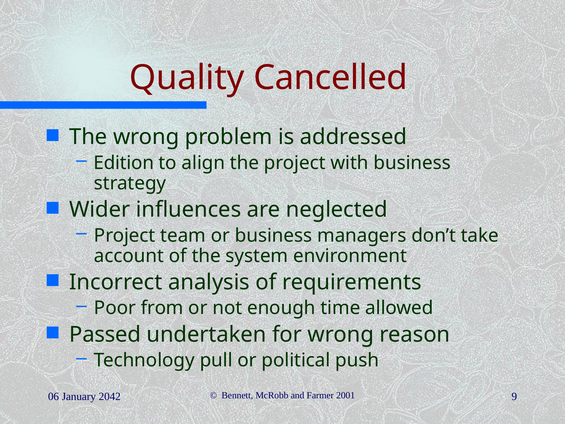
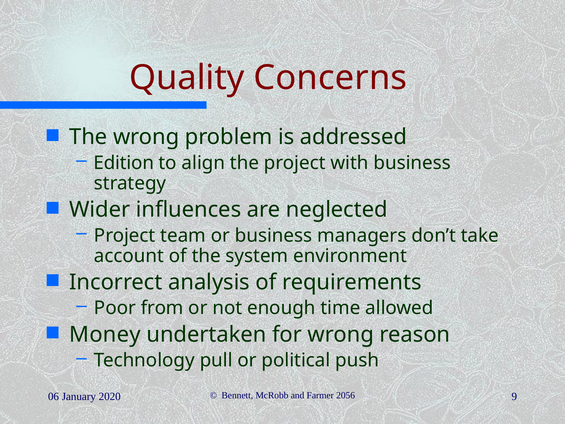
Cancelled: Cancelled -> Concerns
Passed: Passed -> Money
2042: 2042 -> 2020
2001: 2001 -> 2056
